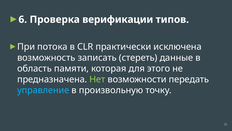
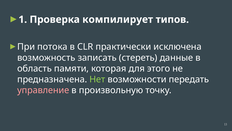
6: 6 -> 1
верификации: верификации -> компилирует
управление colour: light blue -> pink
